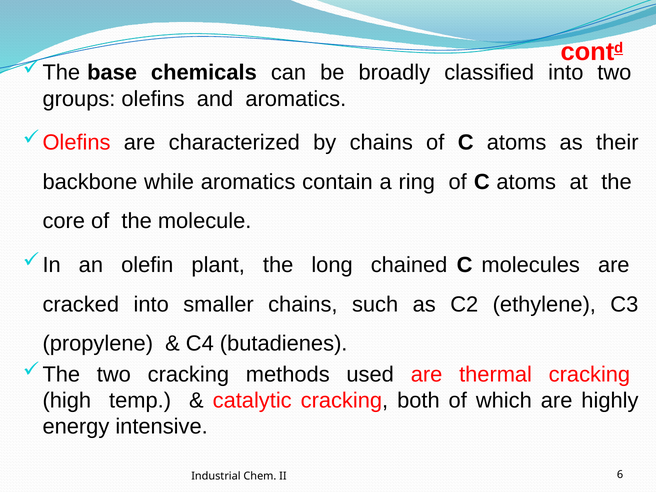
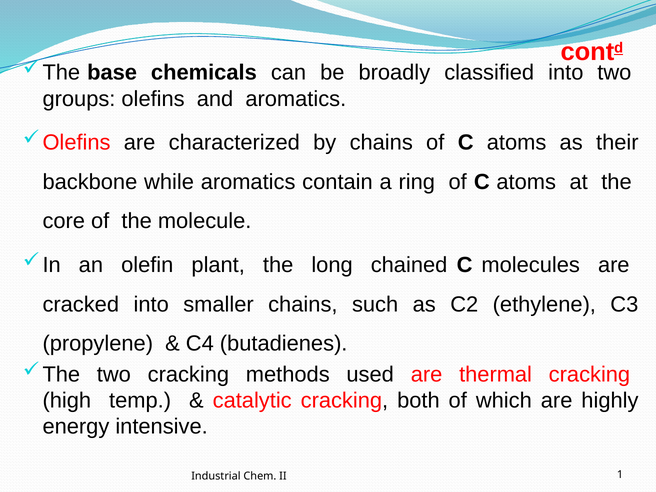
6: 6 -> 1
